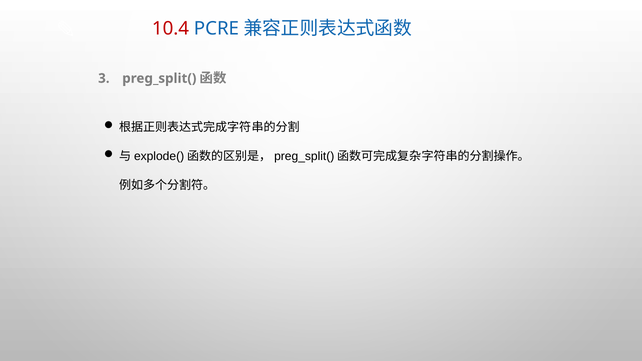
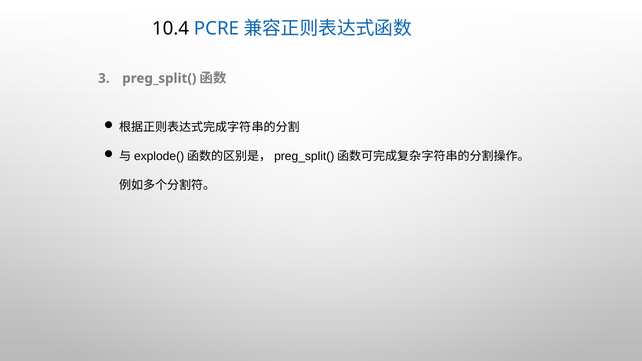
10.4 colour: red -> black
